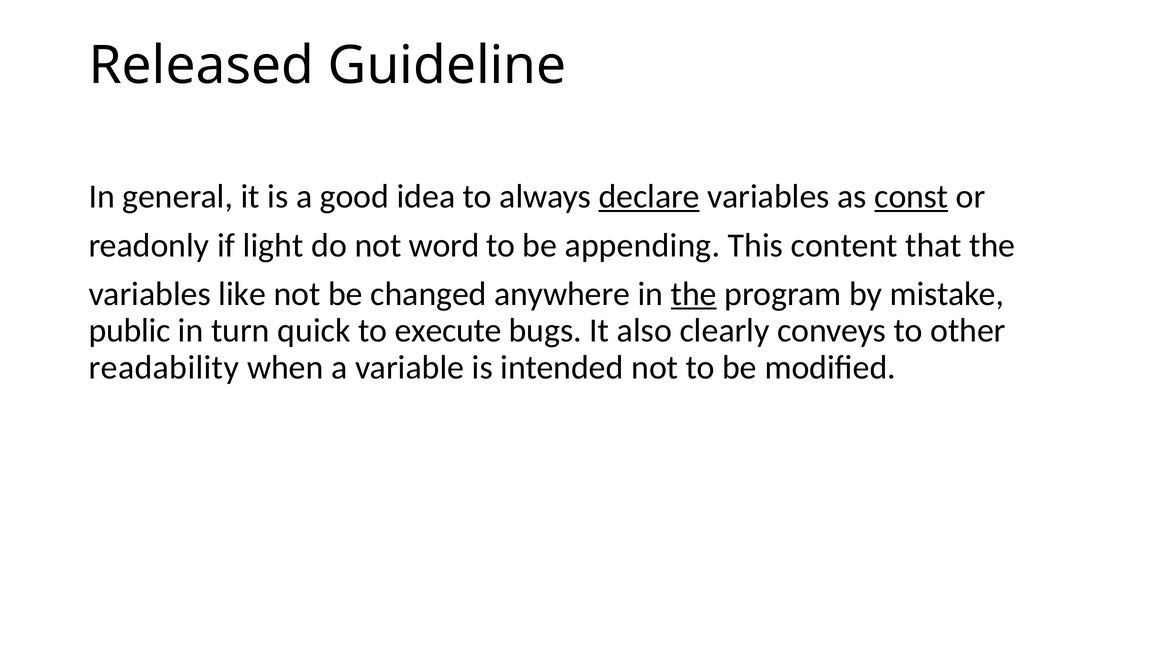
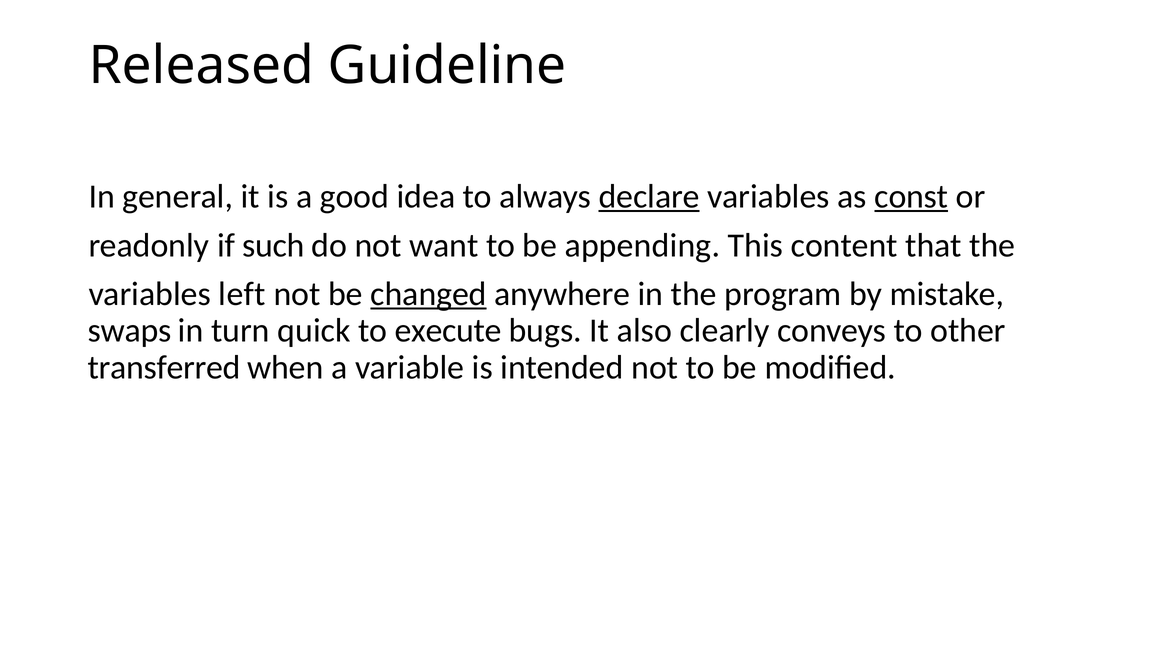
light: light -> such
word: word -> want
like: like -> left
changed underline: none -> present
the at (694, 294) underline: present -> none
public: public -> swaps
readability: readability -> transferred
